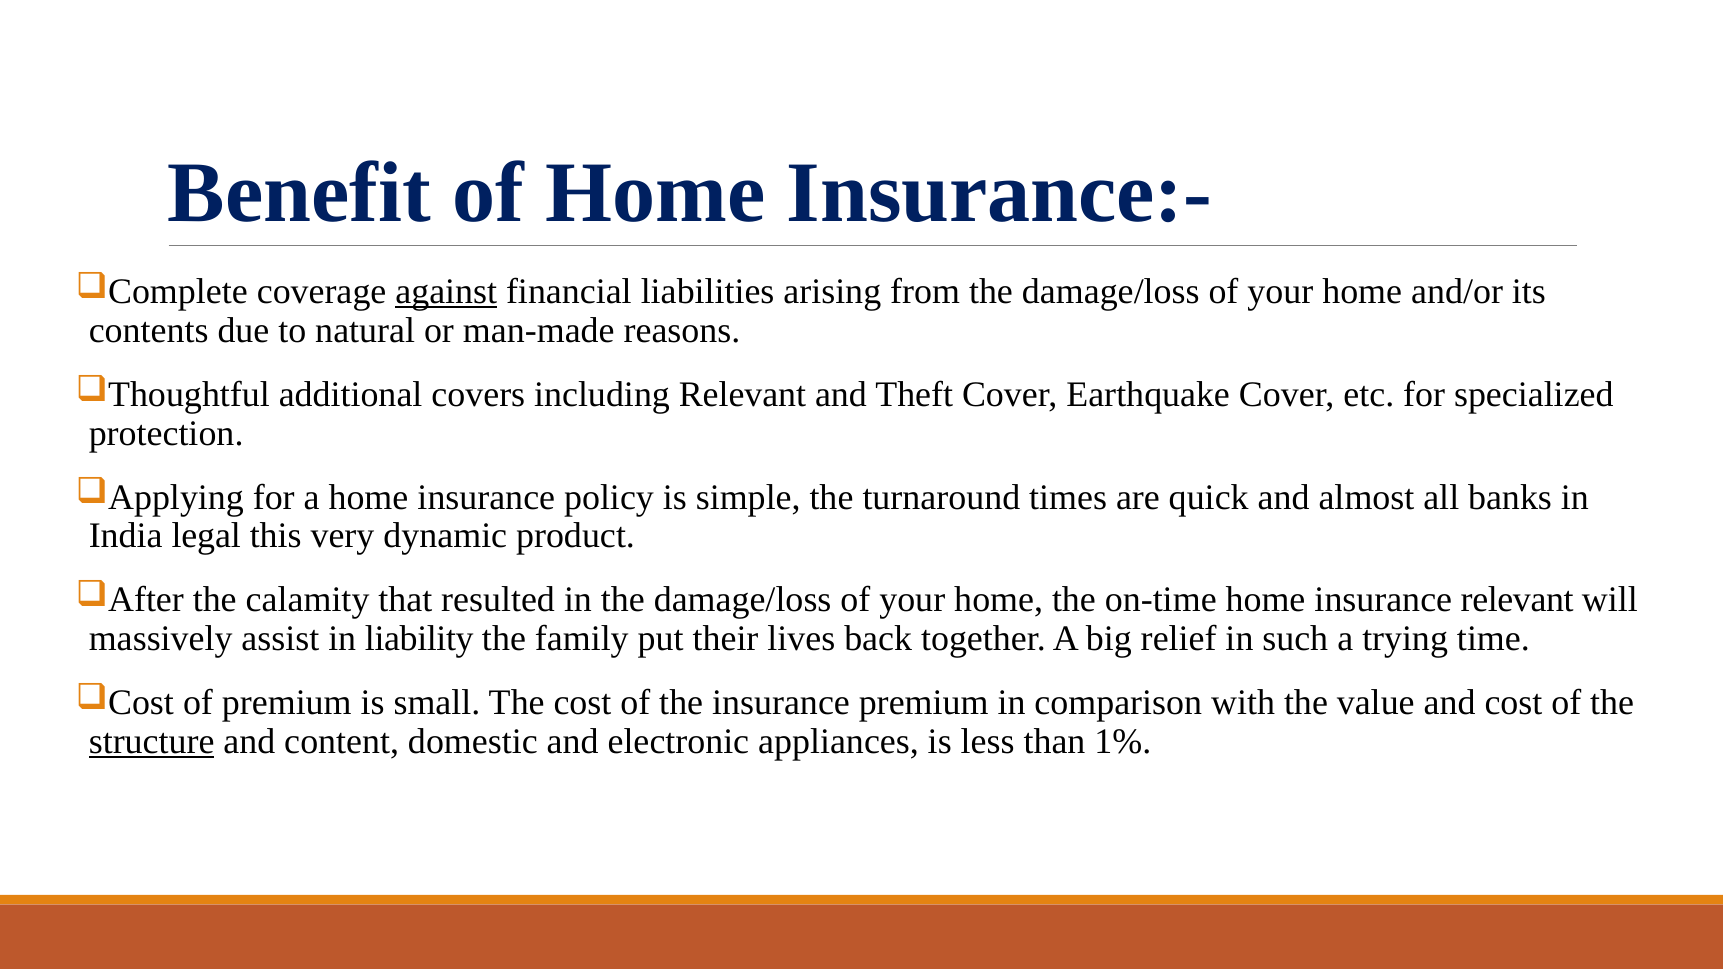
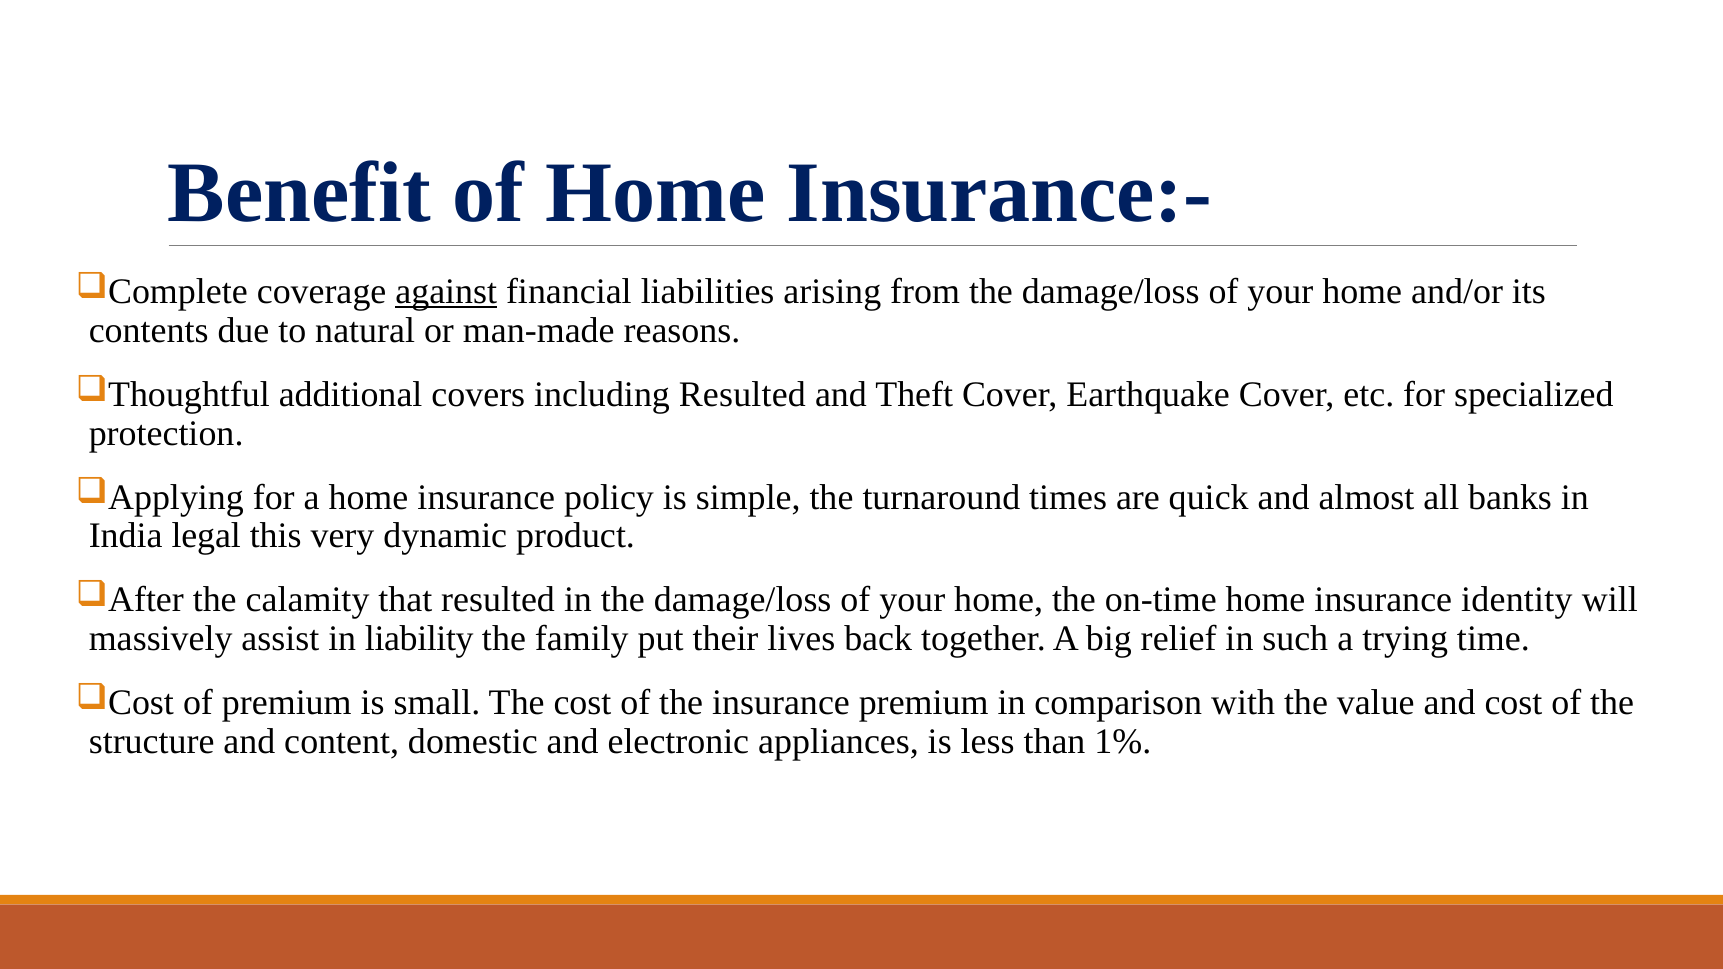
including Relevant: Relevant -> Resulted
insurance relevant: relevant -> identity
structure underline: present -> none
